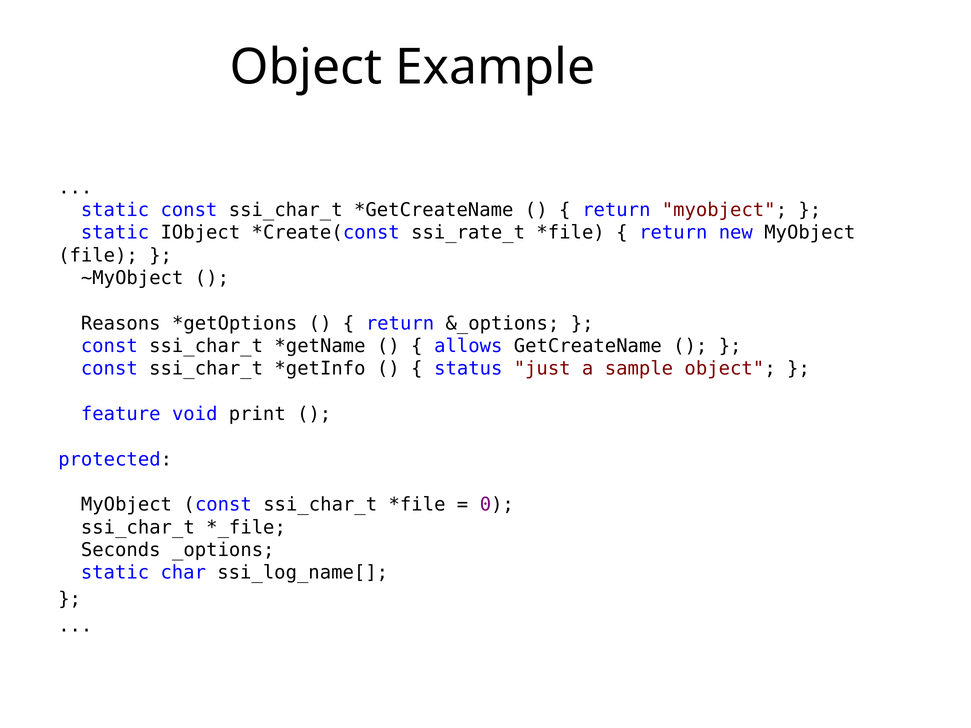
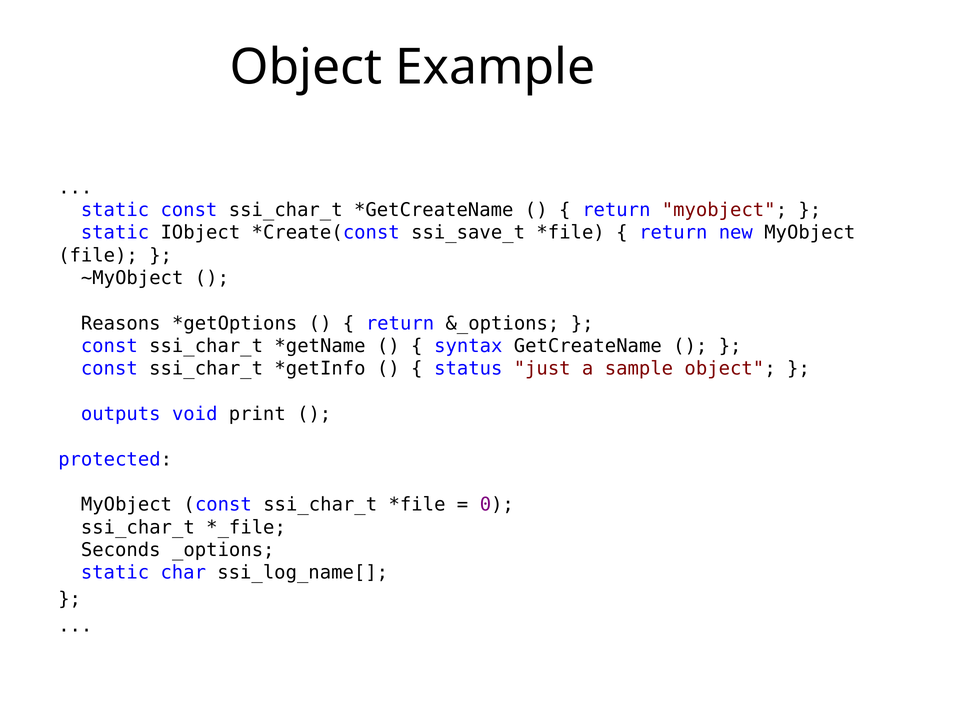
ssi_rate_t: ssi_rate_t -> ssi_save_t
allows: allows -> syntax
feature: feature -> outputs
